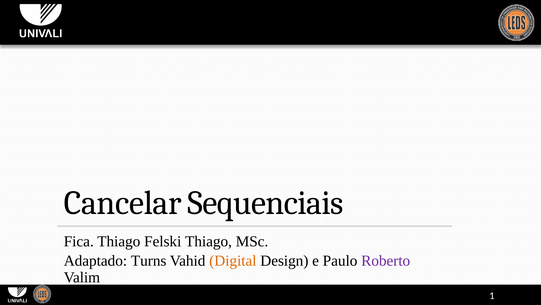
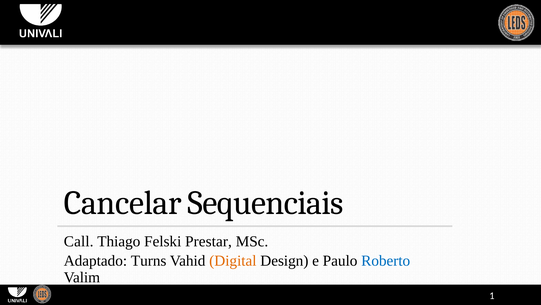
Fica: Fica -> Call
Felski Thiago: Thiago -> Prestar
Roberto colour: purple -> blue
